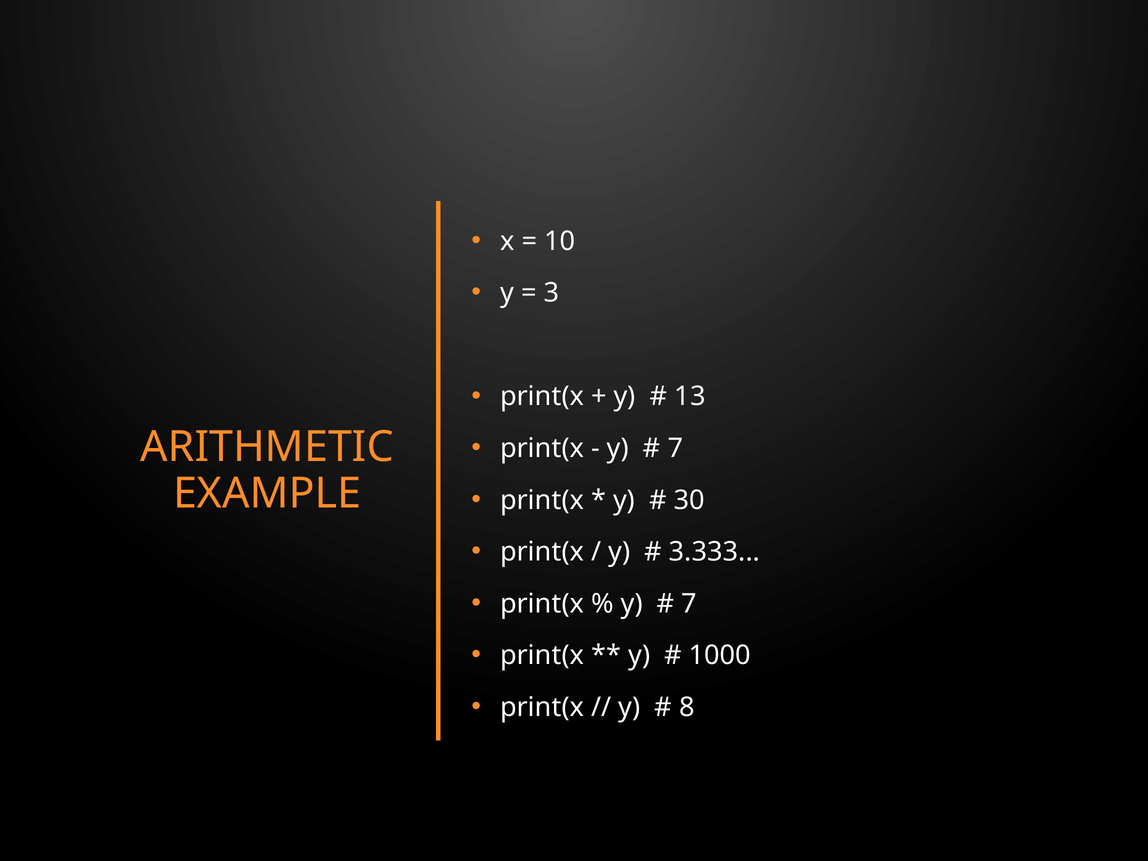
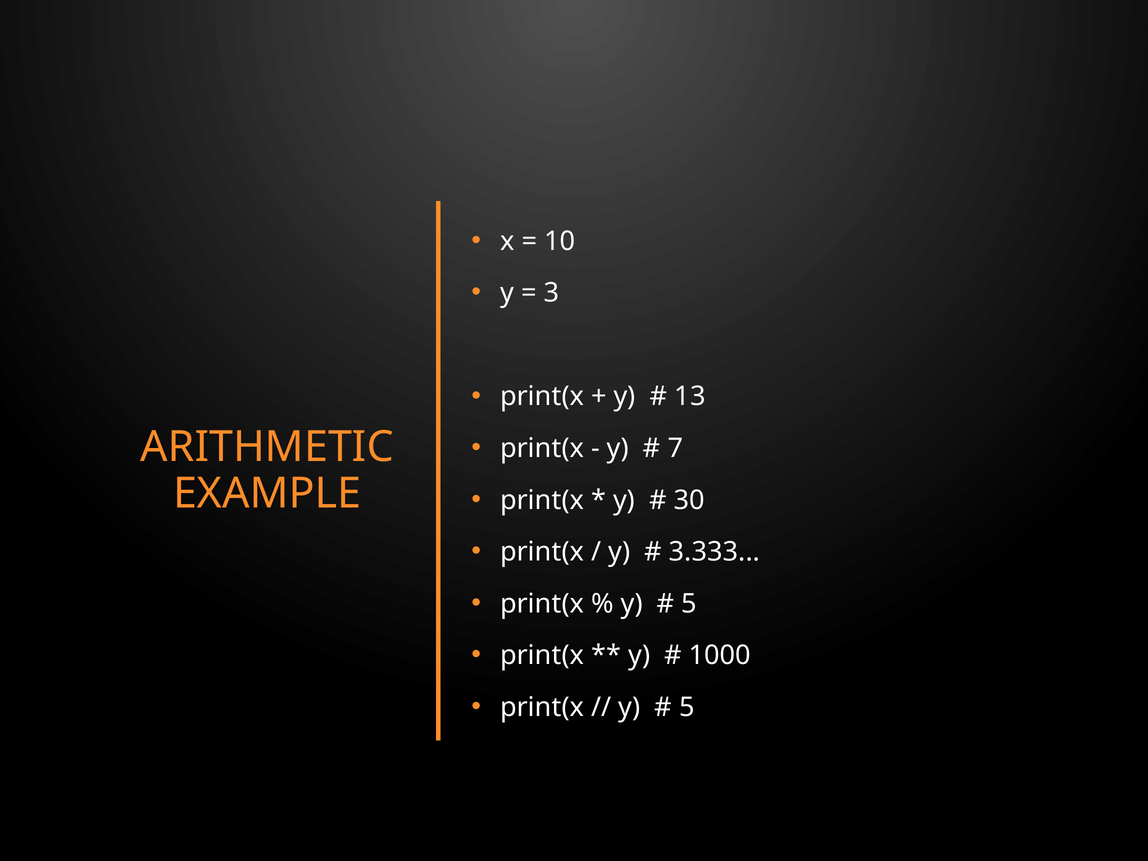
7 at (689, 604): 7 -> 5
8 at (687, 707): 8 -> 5
